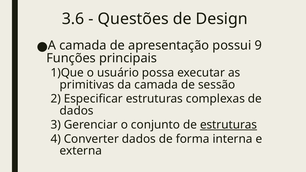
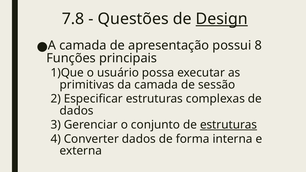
3.6: 3.6 -> 7.8
Design underline: none -> present
9: 9 -> 8
